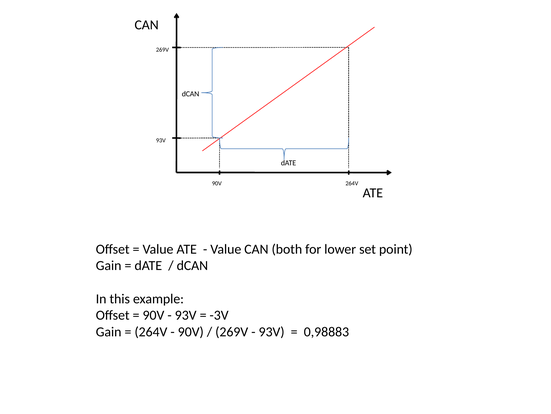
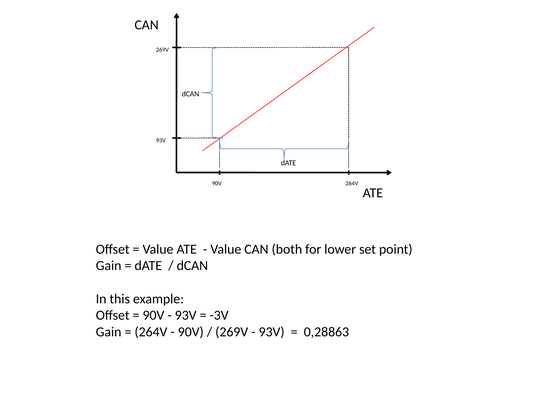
0,98883: 0,98883 -> 0,28863
